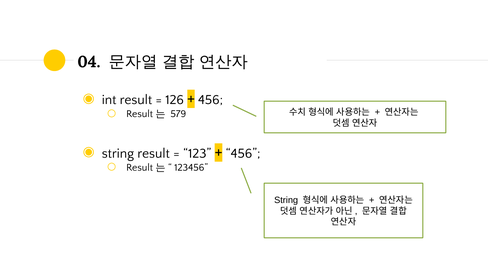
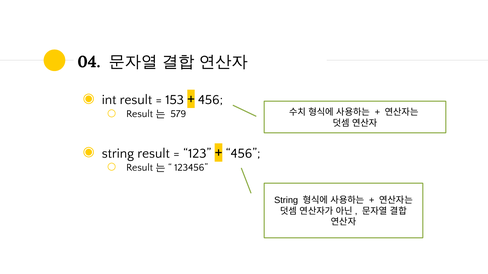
126: 126 -> 153
